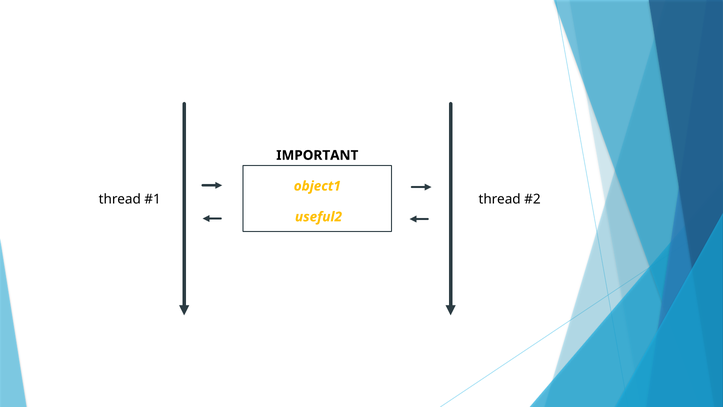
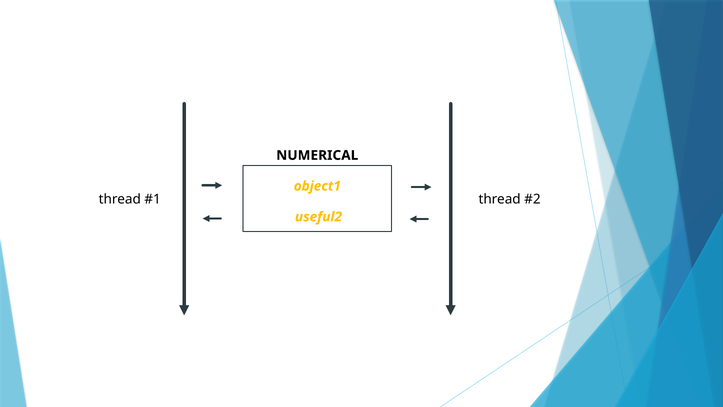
IMPORTANT: IMPORTANT -> NUMERICAL
